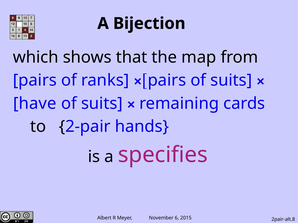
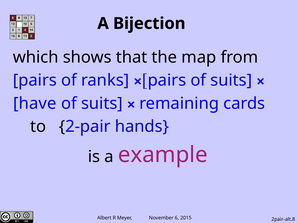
specifies: specifies -> example
